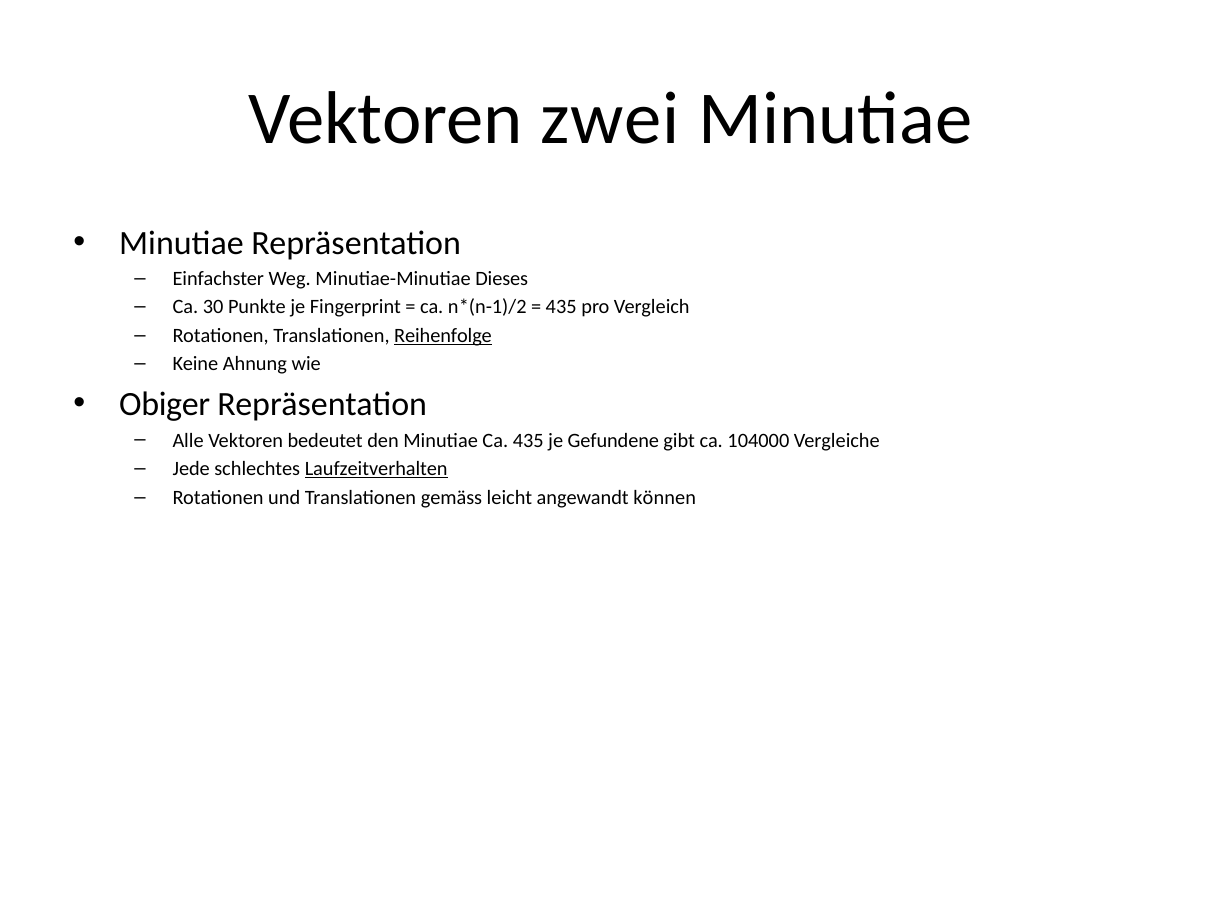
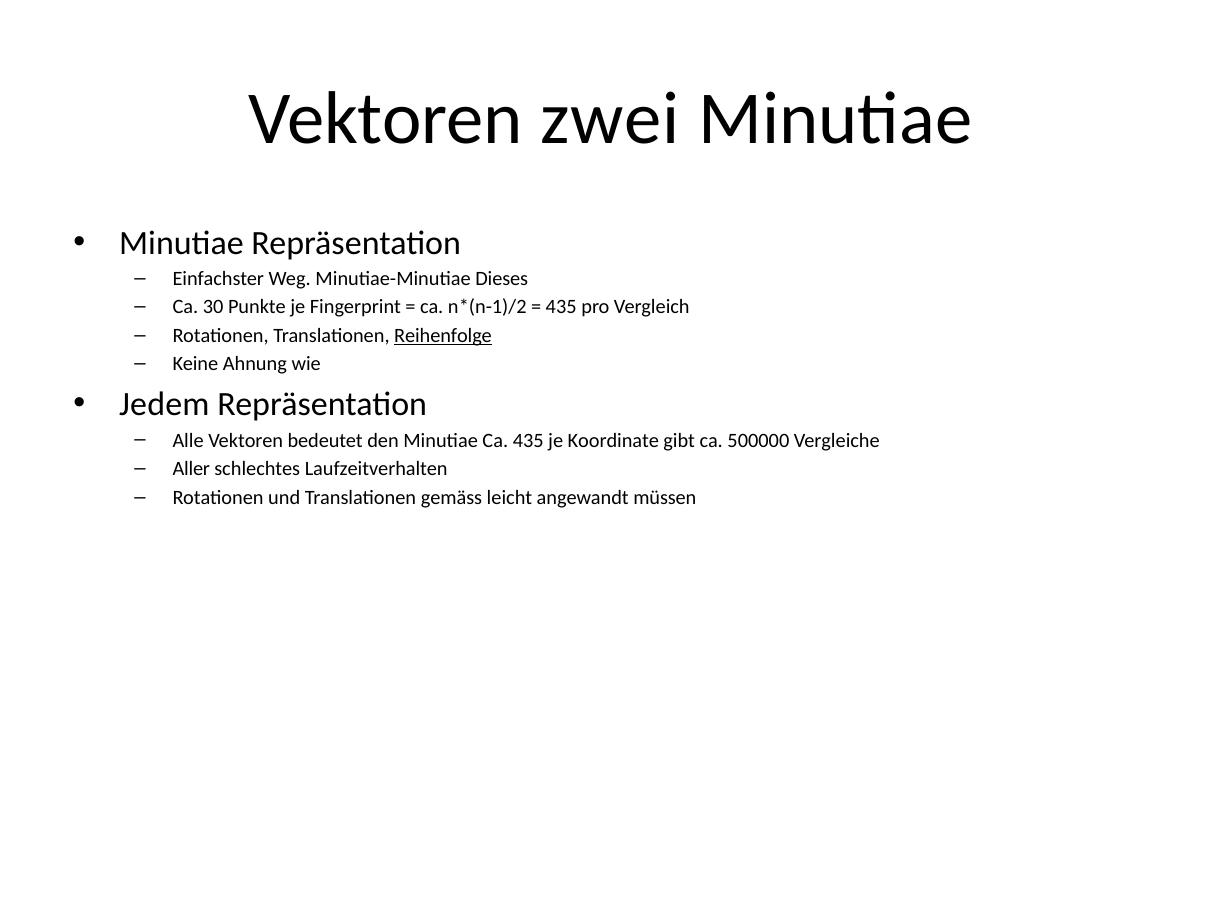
Obiger: Obiger -> Jedem
Gefundene: Gefundene -> Koordinate
104000: 104000 -> 500000
Jede: Jede -> Aller
Laufzeitverhalten underline: present -> none
können: können -> müssen
